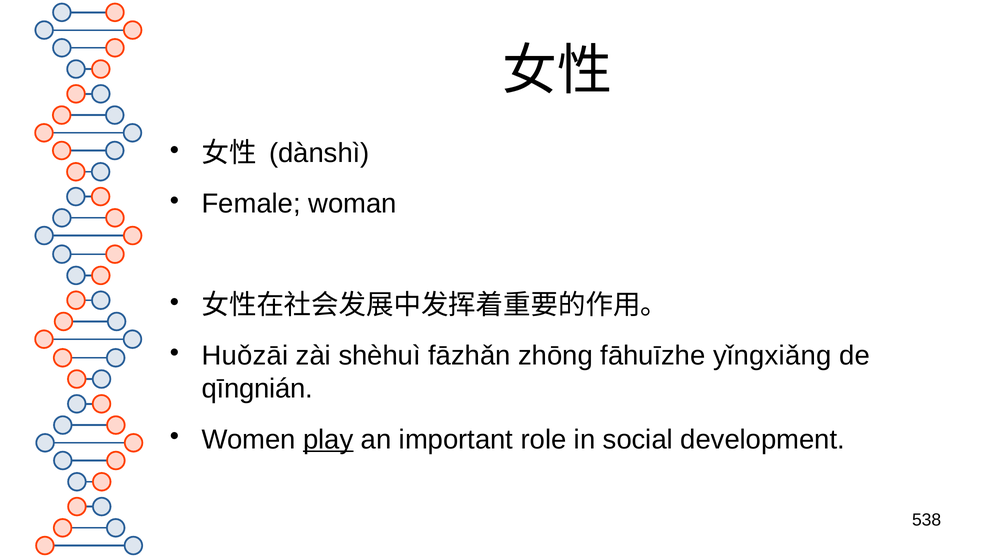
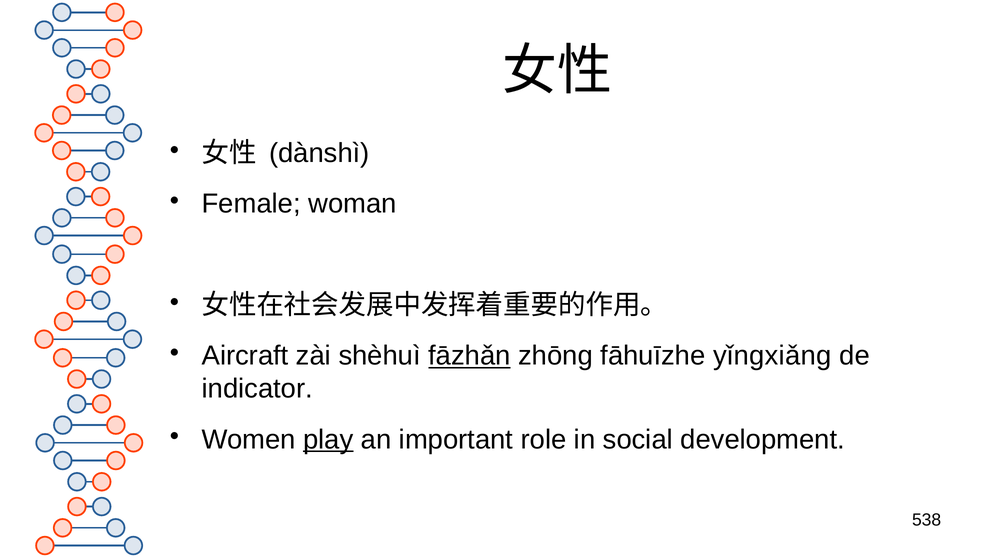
Huǒzāi: Huǒzāi -> Aircraft
fāzhǎn underline: none -> present
qīngnián: qīngnián -> indicator
